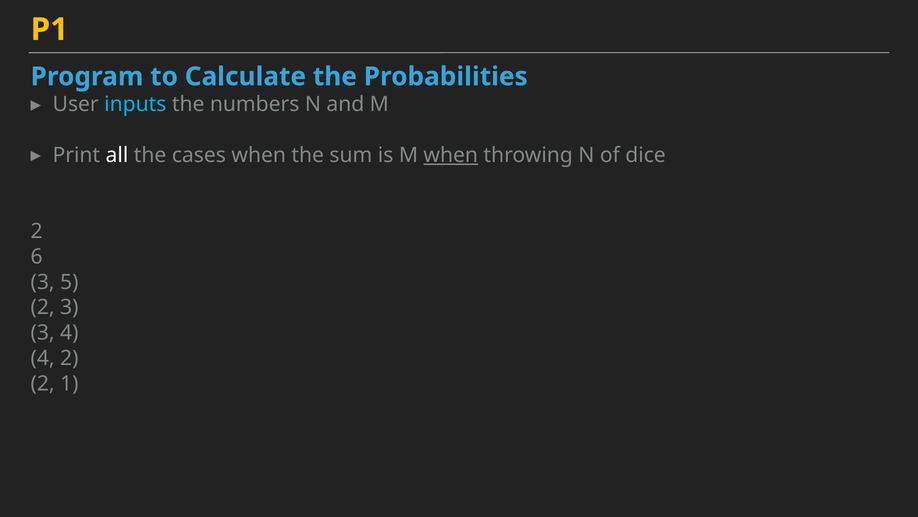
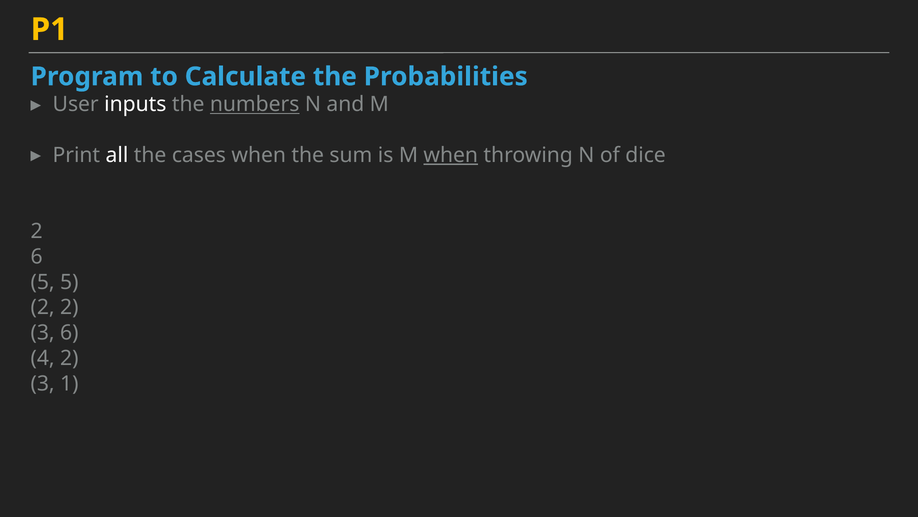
inputs colour: light blue -> white
numbers underline: none -> present
3 at (43, 282): 3 -> 5
2 3: 3 -> 2
3 4: 4 -> 6
2 at (43, 383): 2 -> 3
